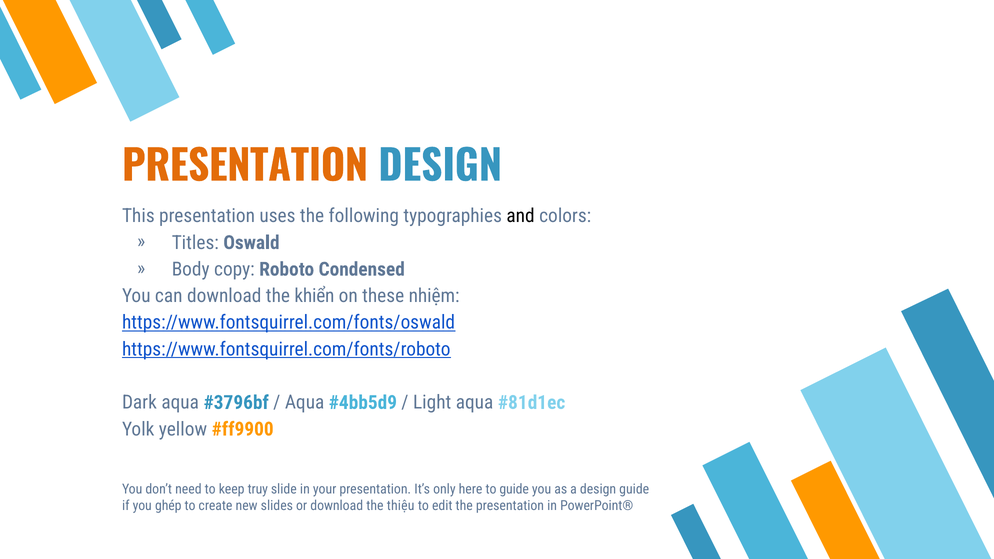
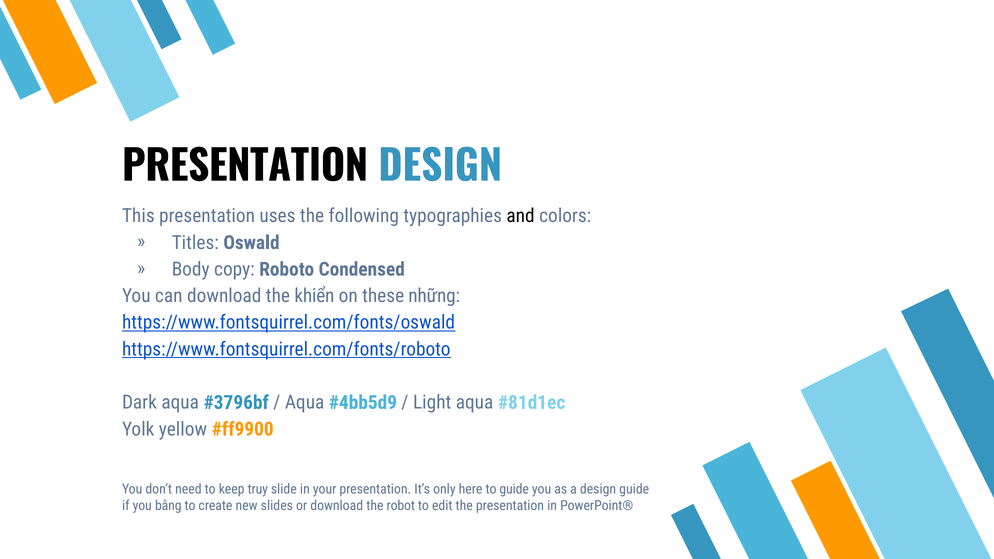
PRESENTATION at (245, 167) colour: orange -> black
nhiệm: nhiệm -> những
ghép: ghép -> bằng
thiệu: thiệu -> robot
